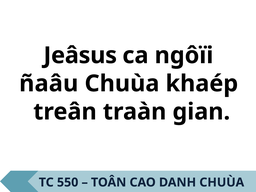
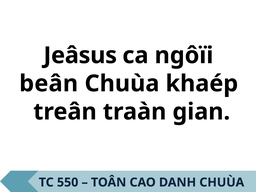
ñaâu: ñaâu -> beân
